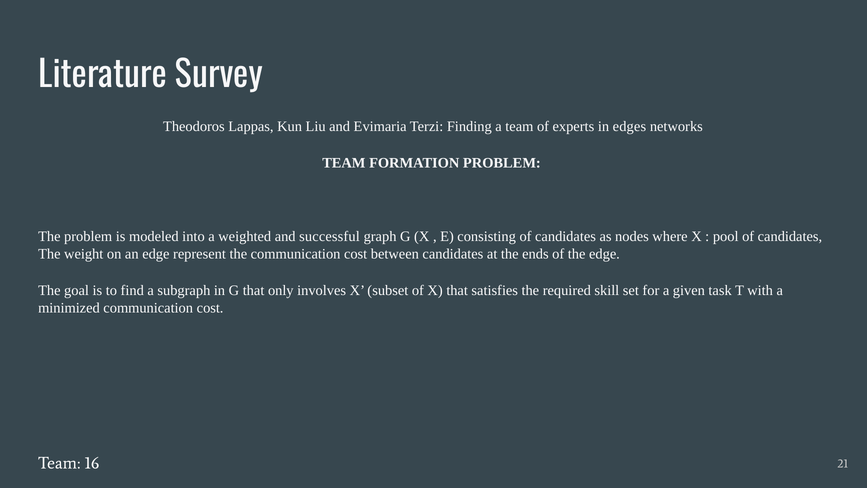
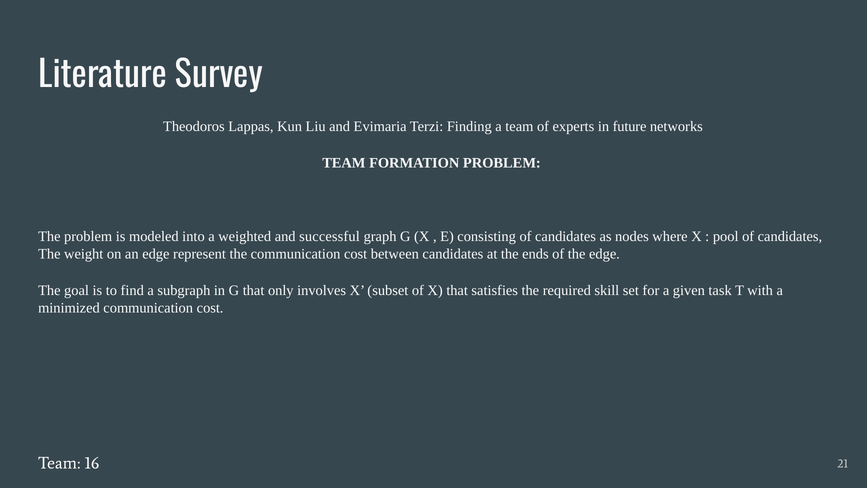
edges: edges -> future
